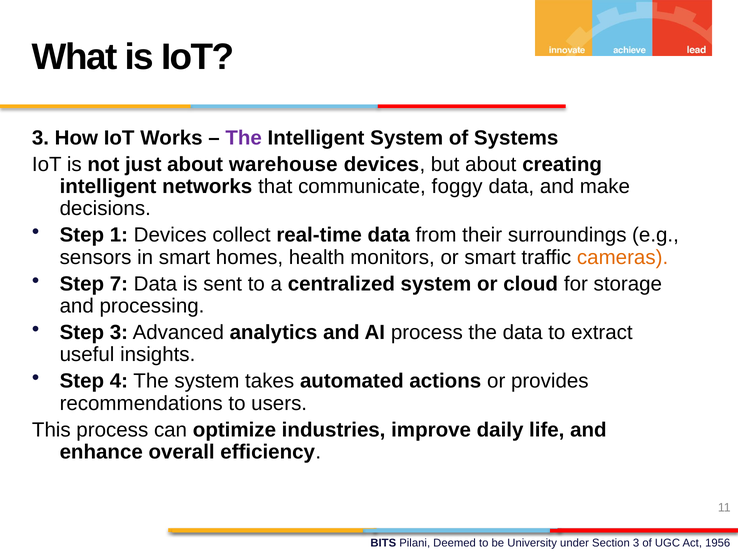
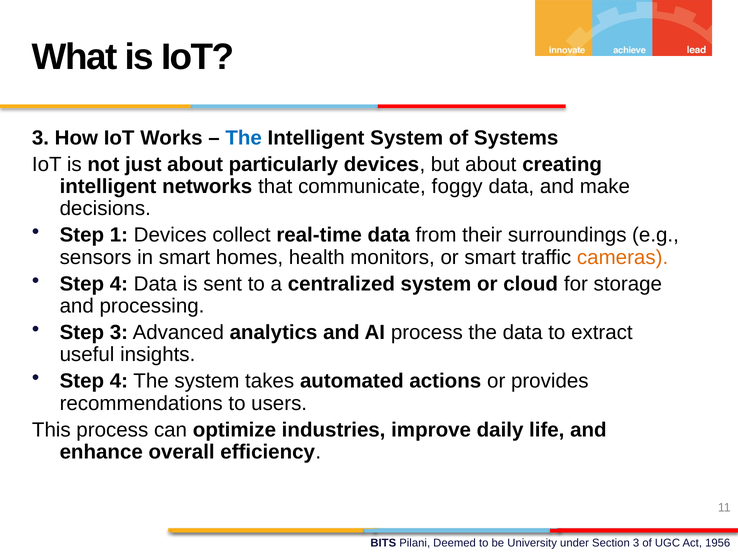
The at (244, 138) colour: purple -> blue
warehouse: warehouse -> particularly
7 at (119, 284): 7 -> 4
